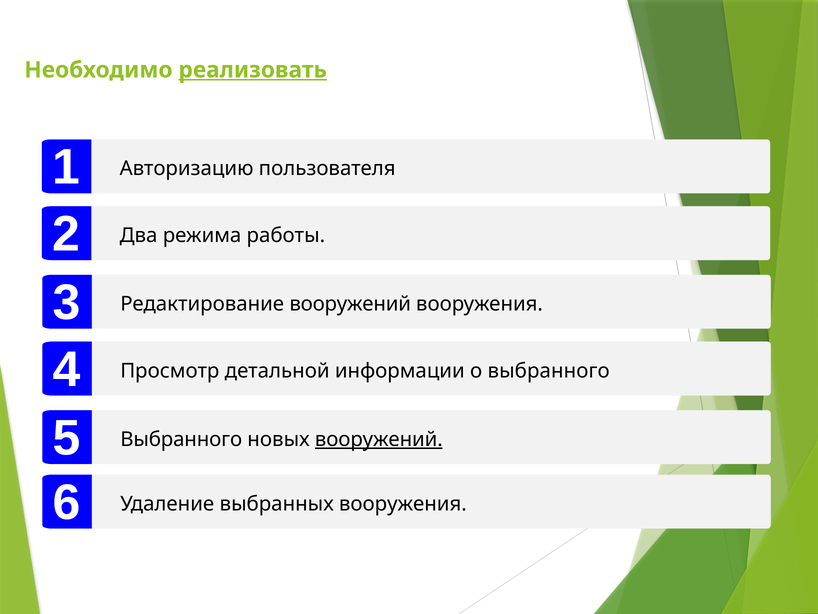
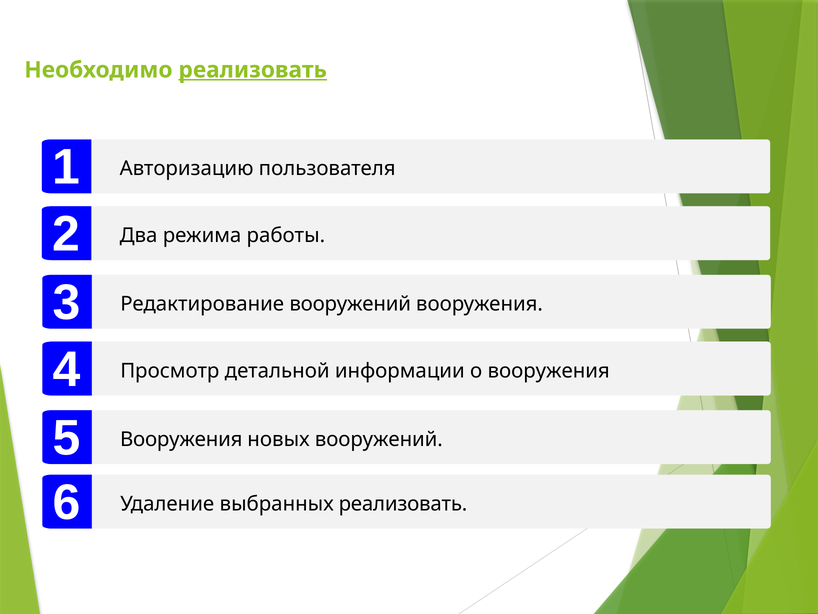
о выбранного: выбранного -> вооружения
Выбранного at (181, 439): Выбранного -> Вооружения
вооружений at (379, 439) underline: present -> none
выбранных вооружения: вооружения -> реализовать
